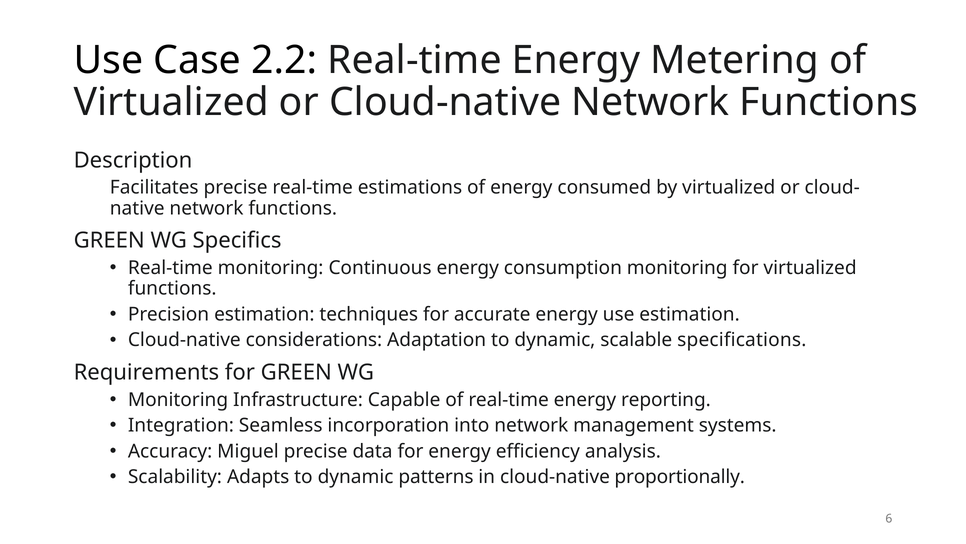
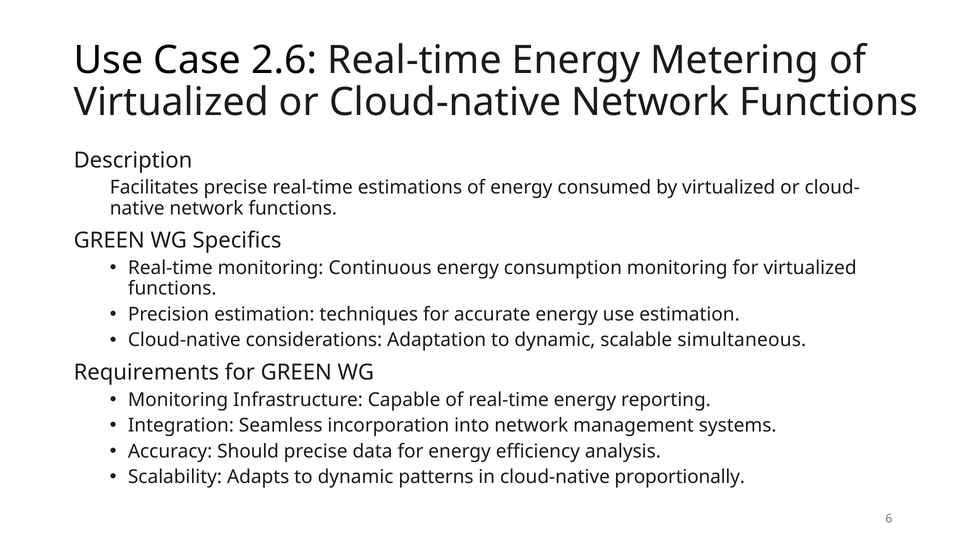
2.2: 2.2 -> 2.6
specifications: specifications -> simultaneous
Miguel: Miguel -> Should
